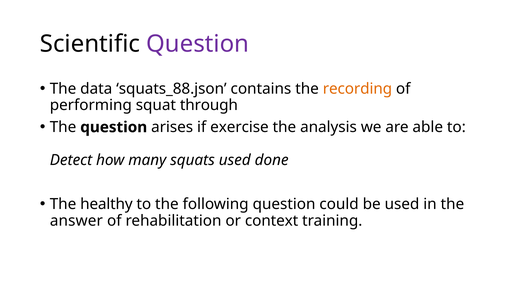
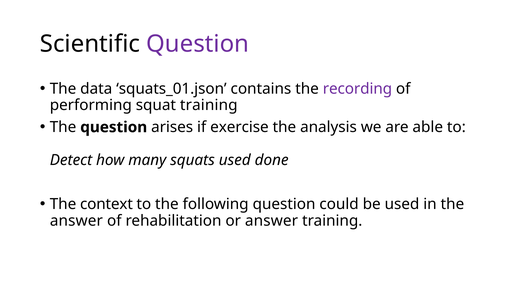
squats_88.json: squats_88.json -> squats_01.json
recording colour: orange -> purple
squat through: through -> training
healthy: healthy -> context
or context: context -> answer
